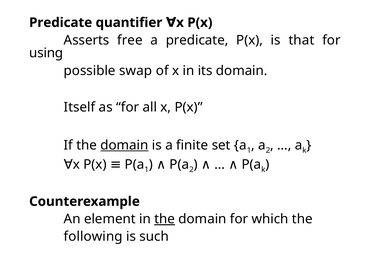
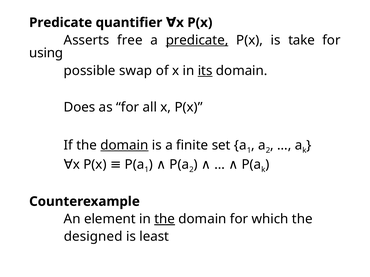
predicate at (197, 40) underline: none -> present
that: that -> take
its underline: none -> present
Itself: Itself -> Does
following: following -> designed
such: such -> least
